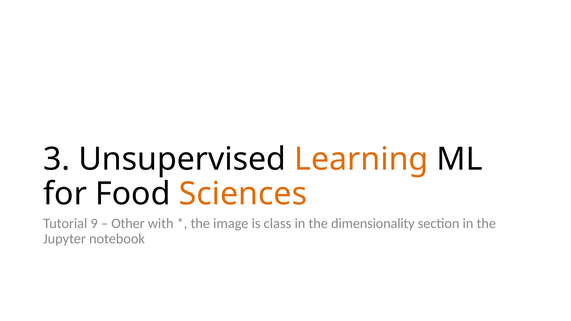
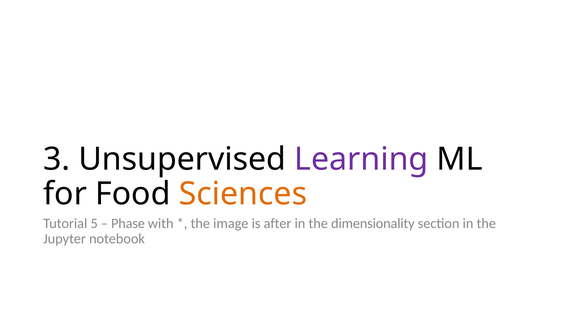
Learning colour: orange -> purple
9: 9 -> 5
Other: Other -> Phase
class: class -> after
